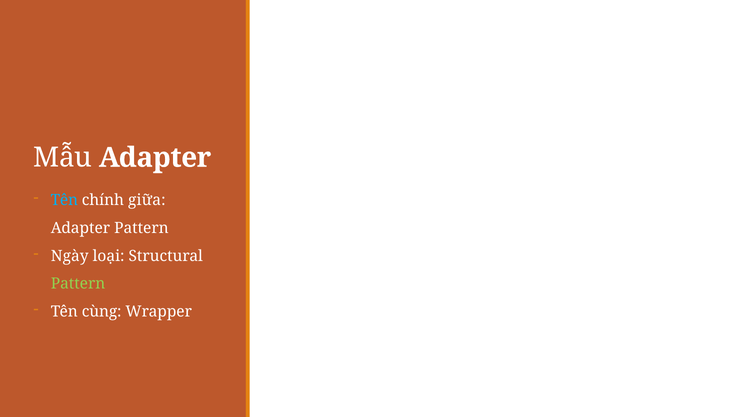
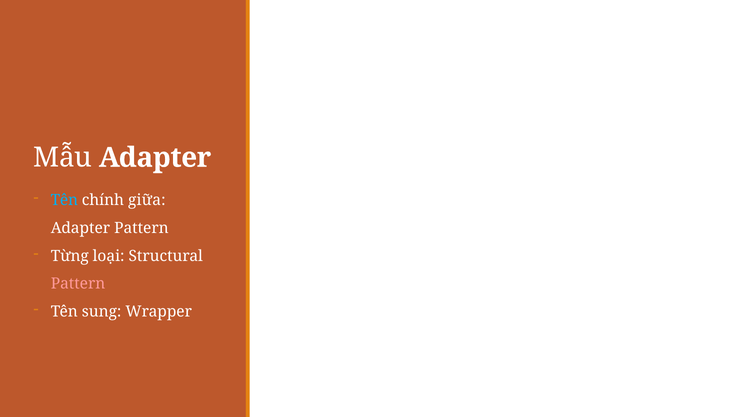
Ngày: Ngày -> Từng
Pattern at (78, 284) colour: light green -> pink
cùng: cùng -> sung
